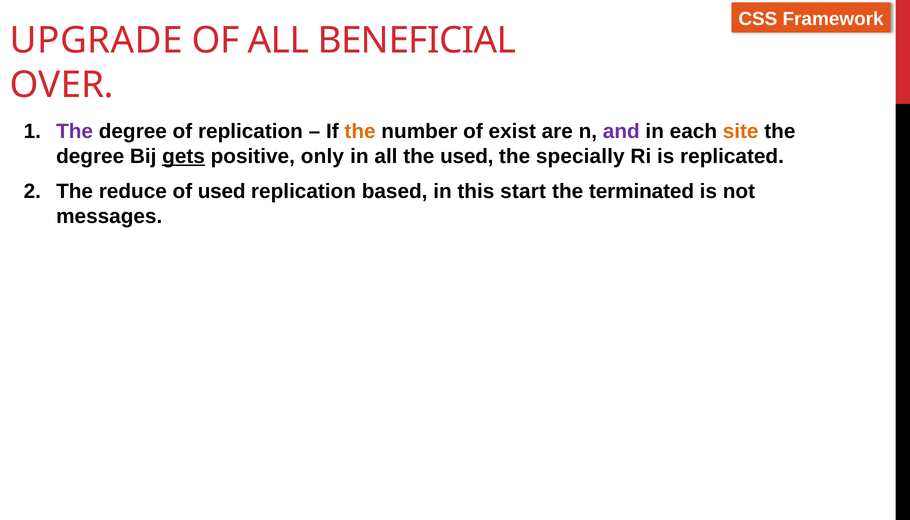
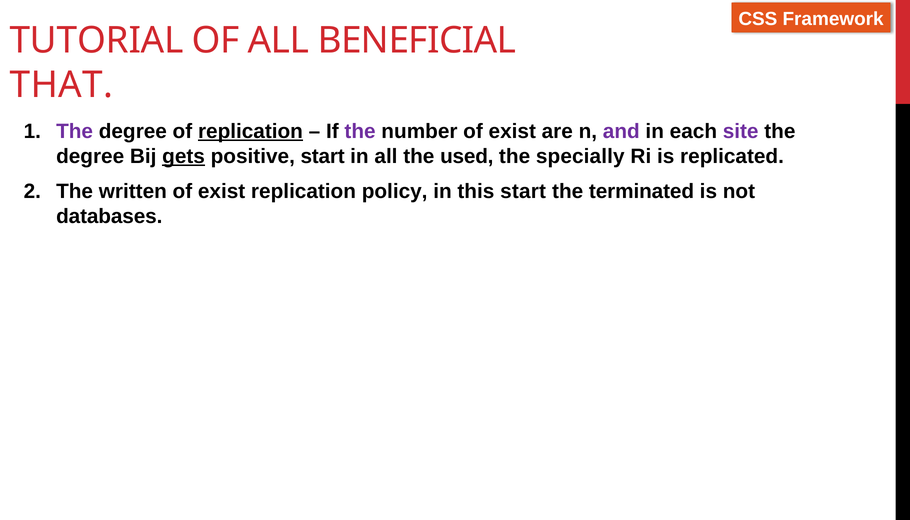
UPGRADE: UPGRADE -> TUTORIAL
OVER: OVER -> THAT
replication at (250, 131) underline: none -> present
the at (360, 131) colour: orange -> purple
site colour: orange -> purple
positive only: only -> start
reduce: reduce -> written
used at (222, 192): used -> exist
based: based -> policy
messages: messages -> databases
